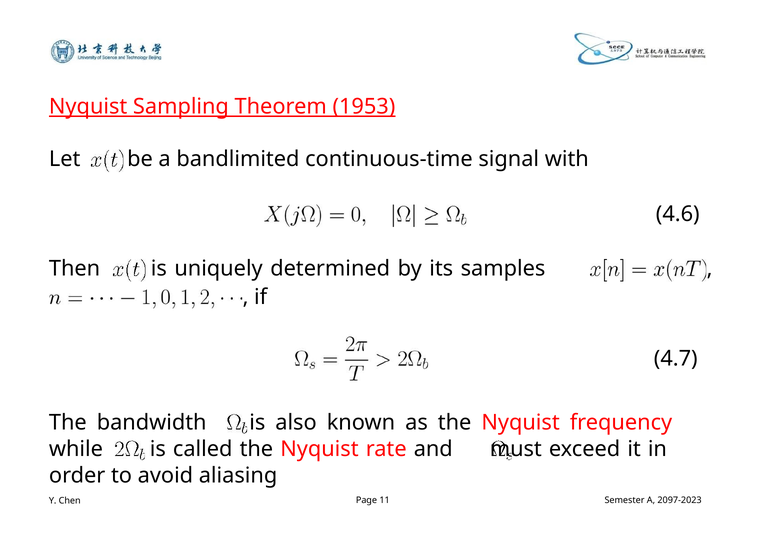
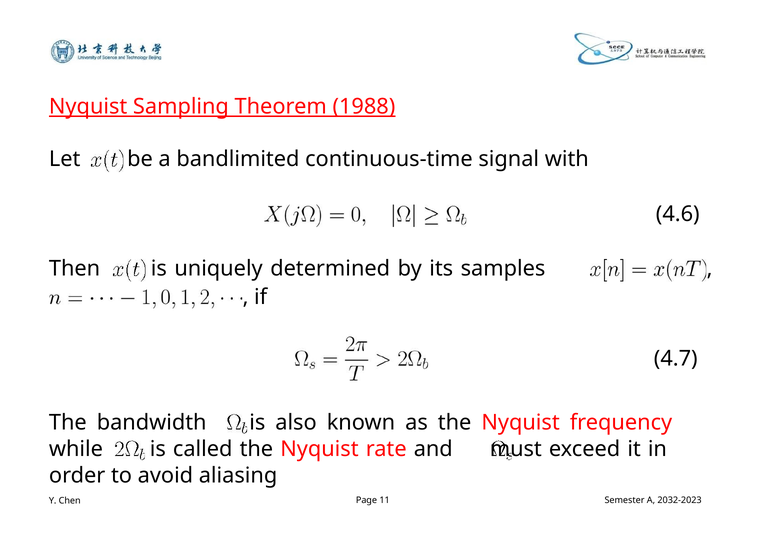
1953: 1953 -> 1988
2097-2023: 2097-2023 -> 2032-2023
